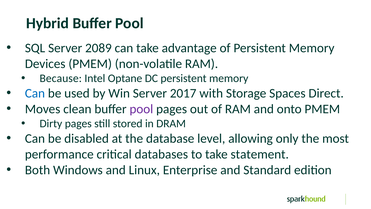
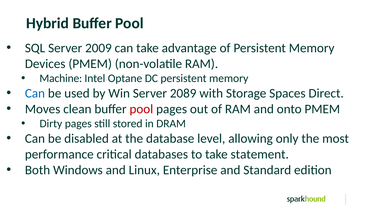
2089: 2089 -> 2009
Because: Because -> Machine
2017: 2017 -> 2089
pool at (141, 109) colour: purple -> red
